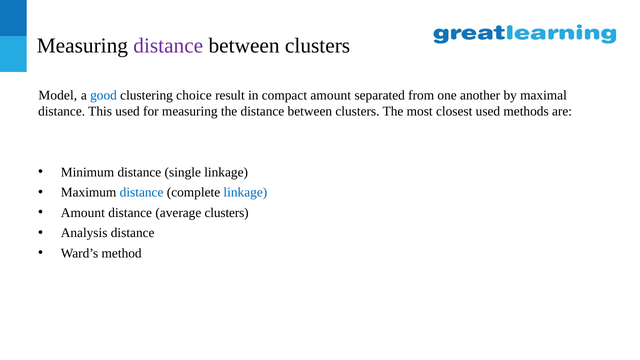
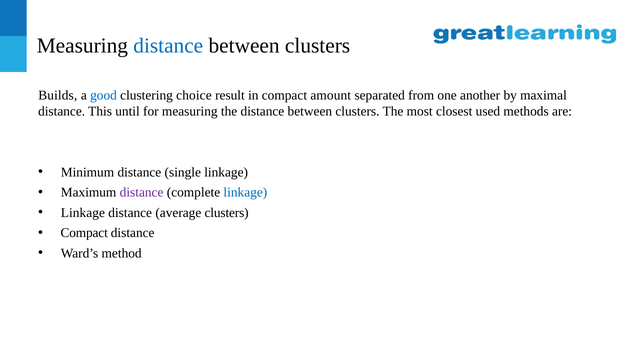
distance at (168, 46) colour: purple -> blue
Model: Model -> Builds
This used: used -> until
distance at (142, 192) colour: blue -> purple
Amount at (83, 213): Amount -> Linkage
Analysis at (84, 233): Analysis -> Compact
